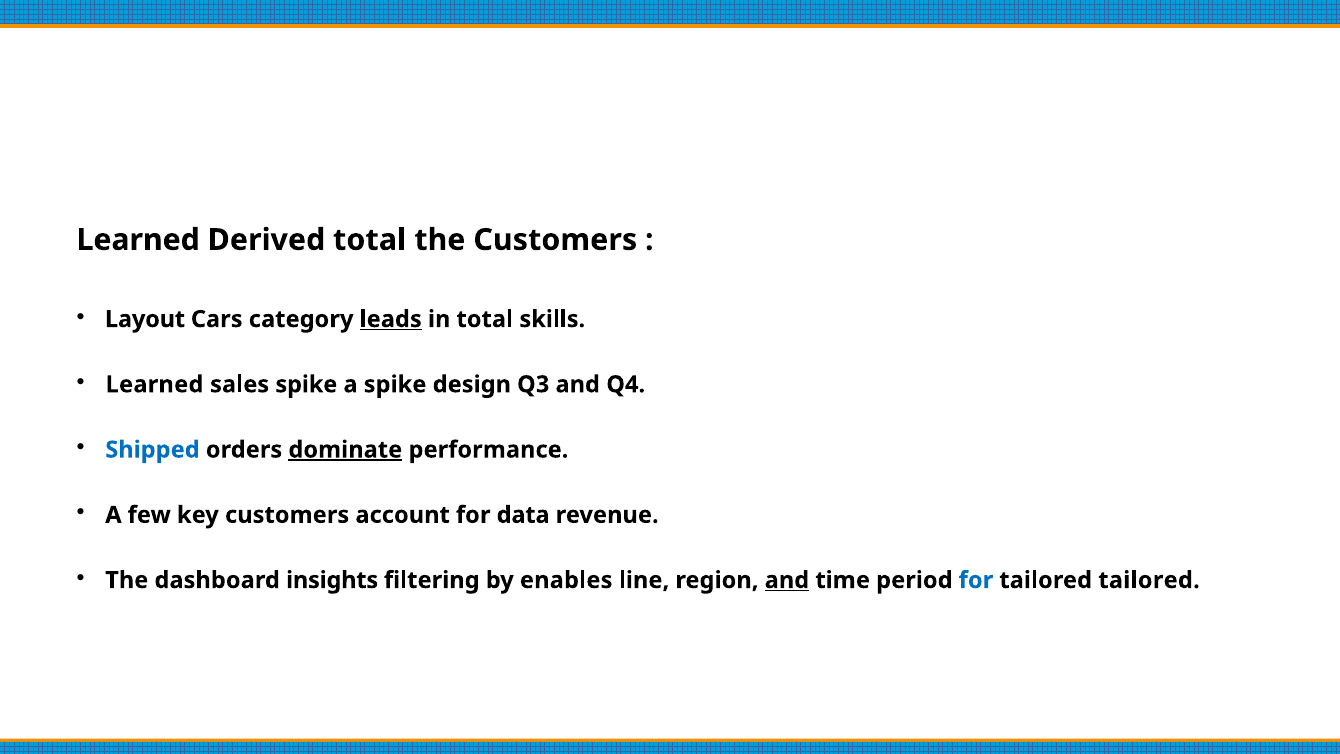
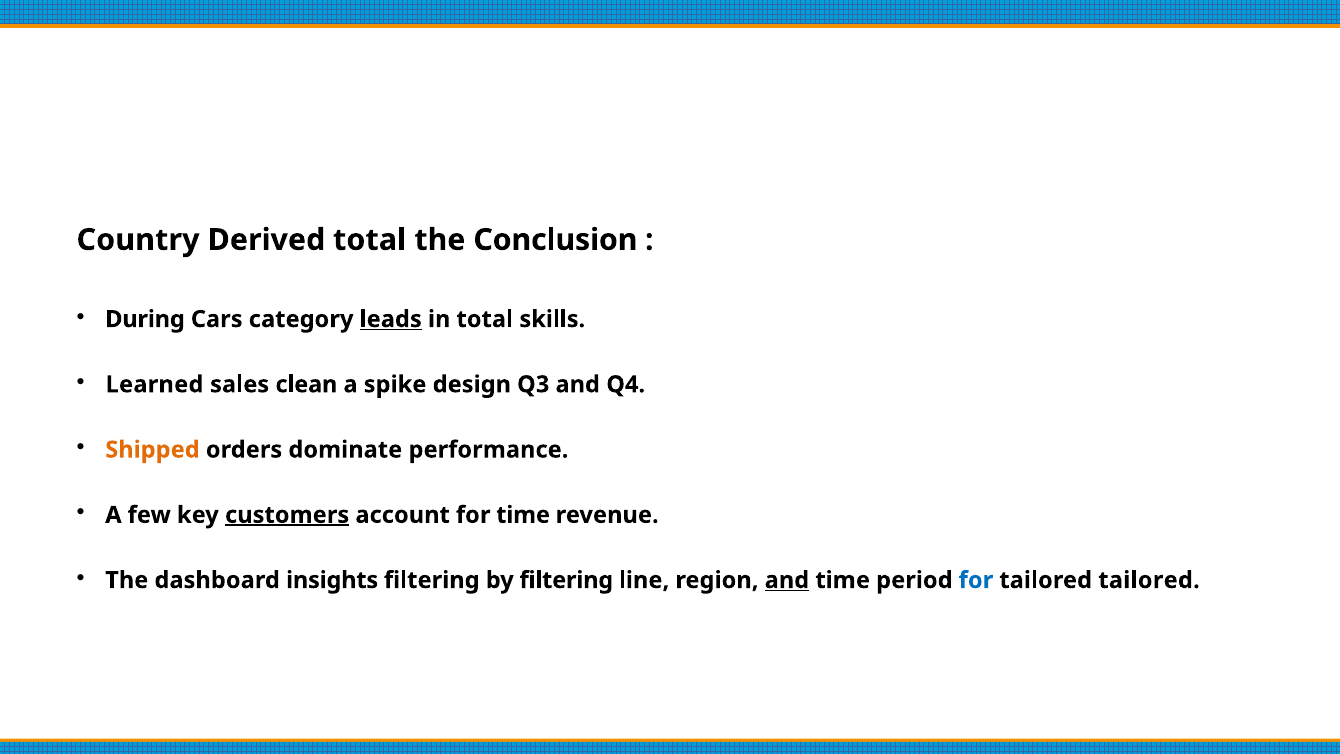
Learned at (138, 240): Learned -> Country
the Customers: Customers -> Conclusion
Layout: Layout -> During
sales spike: spike -> clean
Shipped colour: blue -> orange
dominate underline: present -> none
customers at (287, 515) underline: none -> present
for data: data -> time
by enables: enables -> filtering
